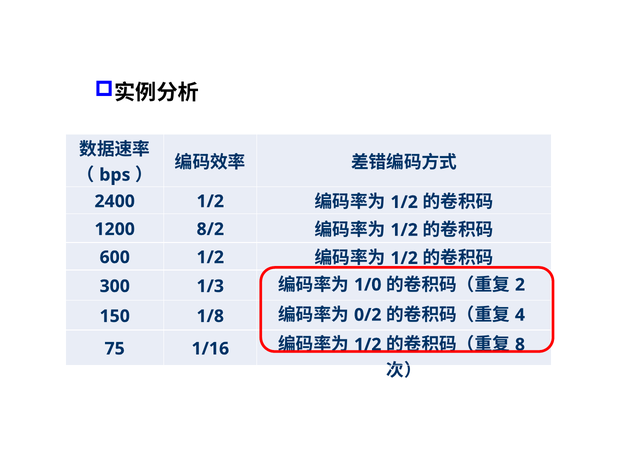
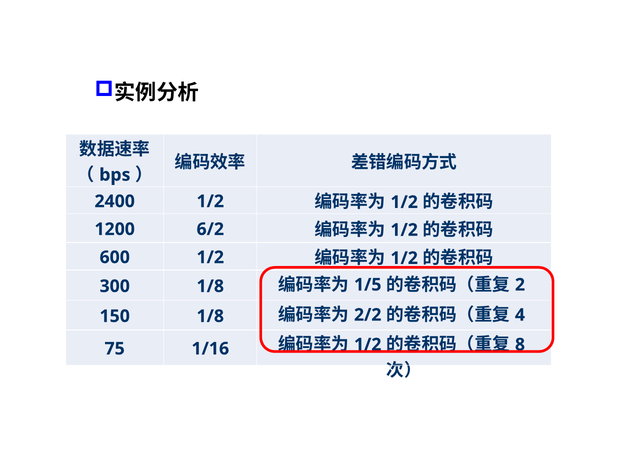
8/2: 8/2 -> 6/2
300 1/3: 1/3 -> 1/8
1/0: 1/0 -> 1/5
0/2: 0/2 -> 2/2
